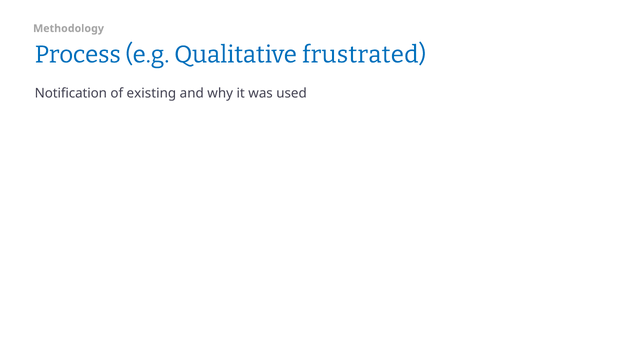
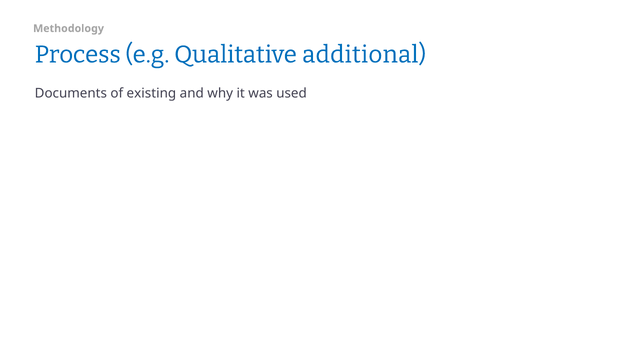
frustrated: frustrated -> additional
Notification: Notification -> Documents
